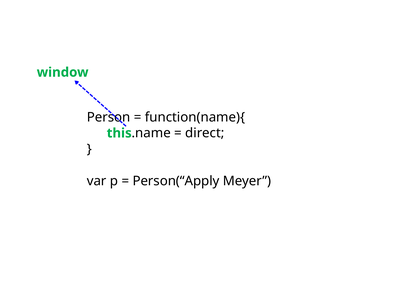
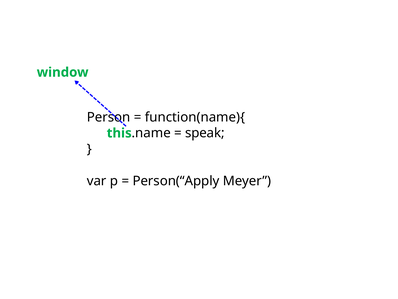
direct: direct -> speak
